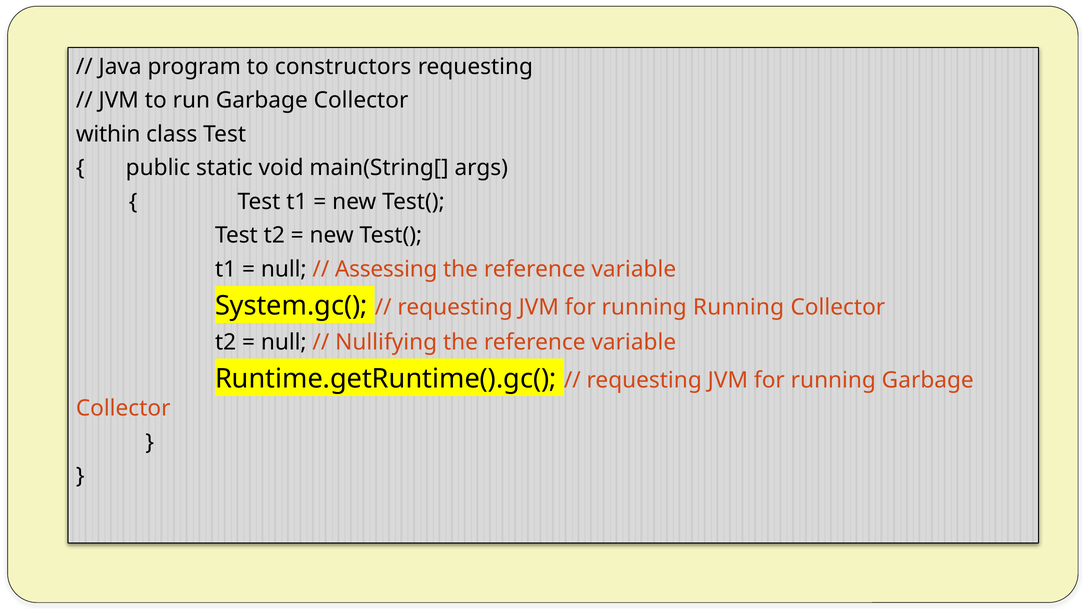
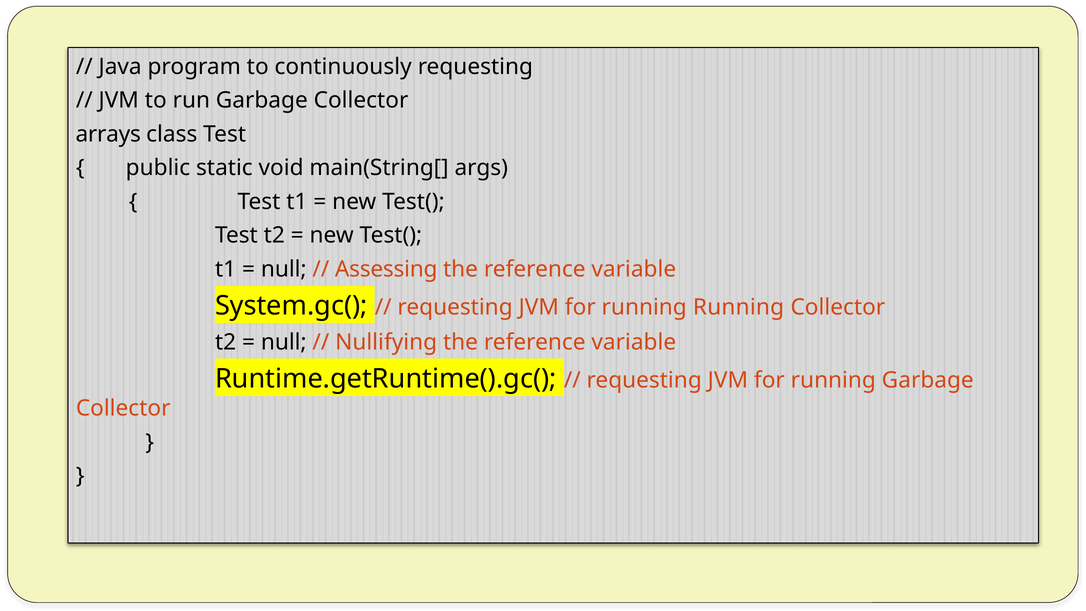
constructors: constructors -> continuously
within: within -> arrays
